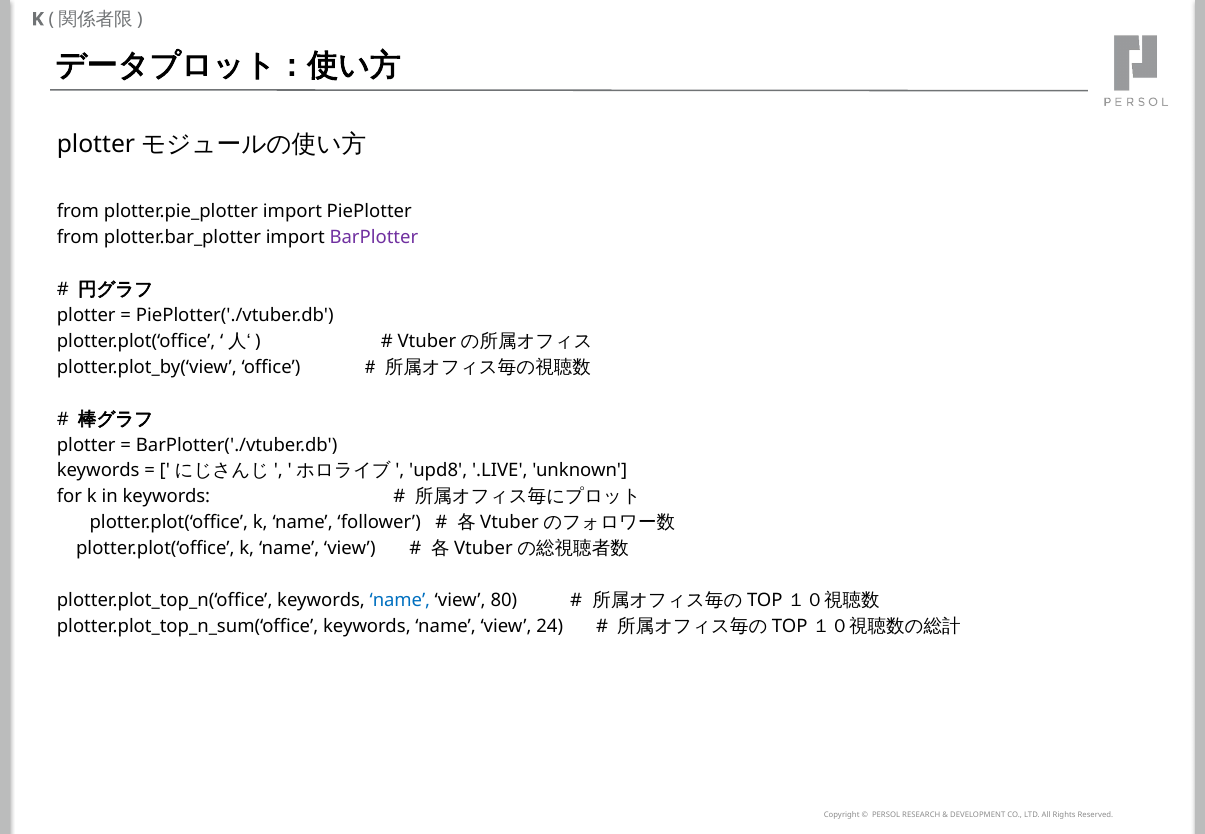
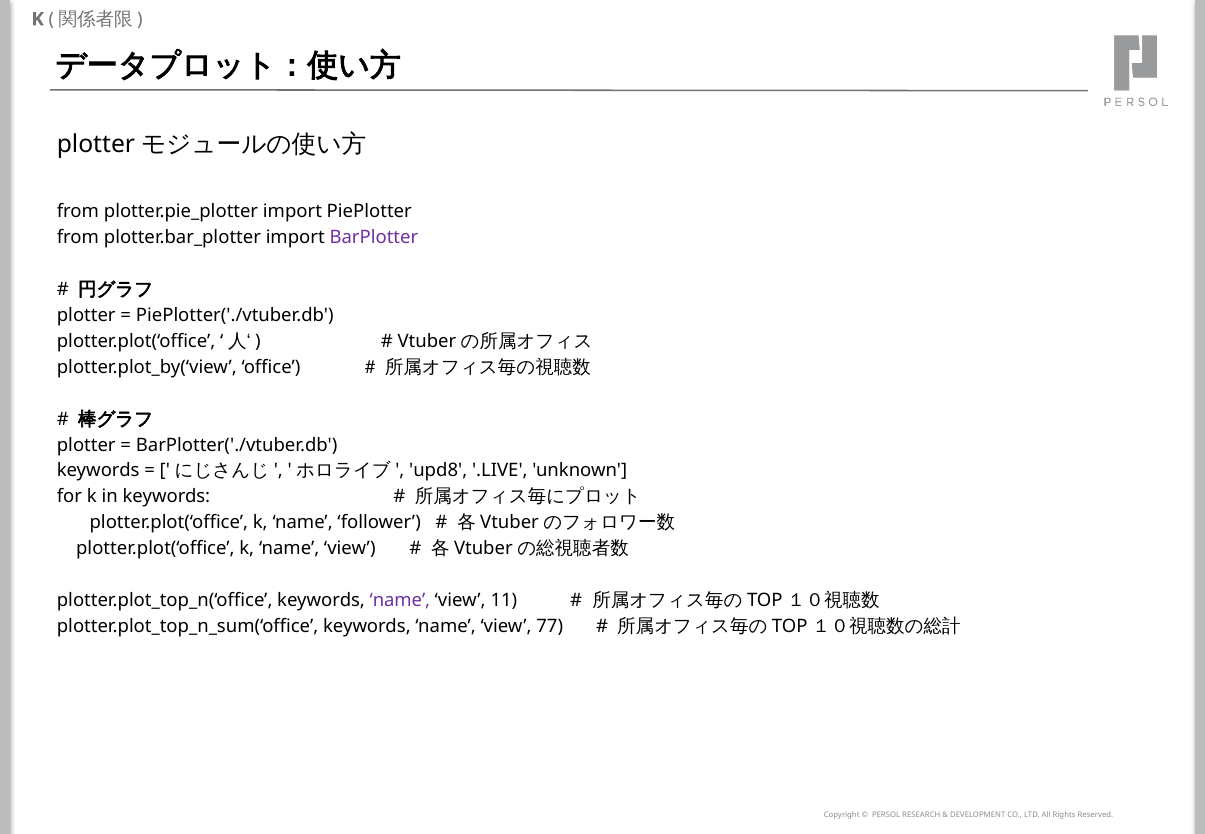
name at (400, 601) colour: blue -> purple
80: 80 -> 11
24: 24 -> 77
